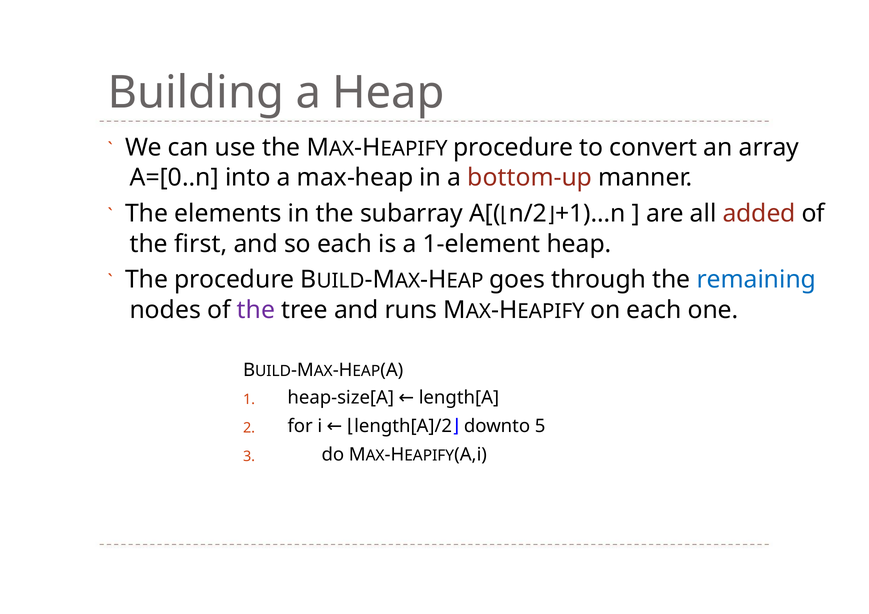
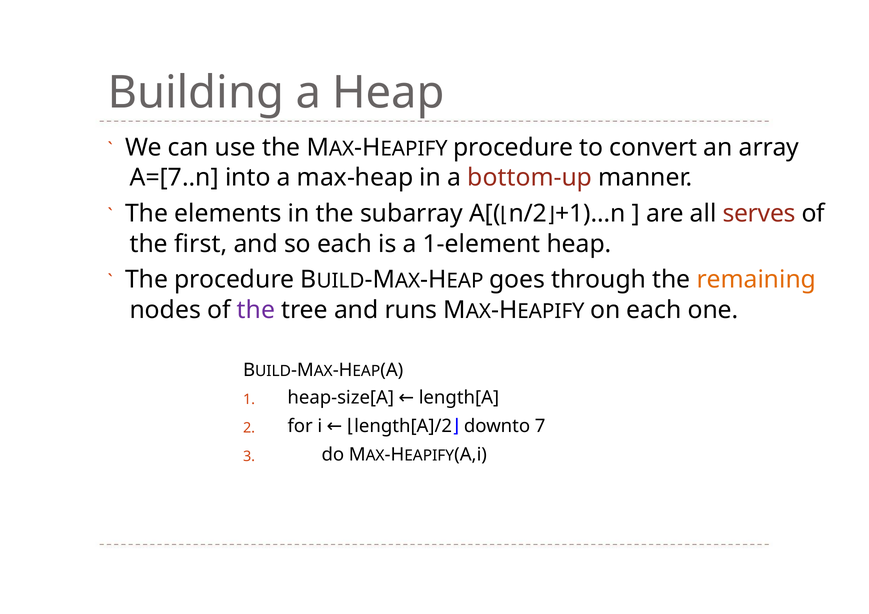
A=[0..n: A=[0..n -> A=[7..n
added: added -> serves
remaining colour: blue -> orange
5: 5 -> 7
